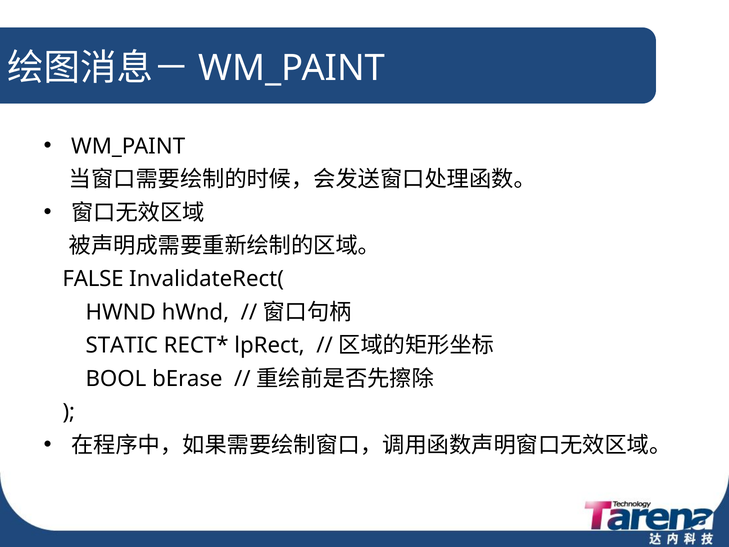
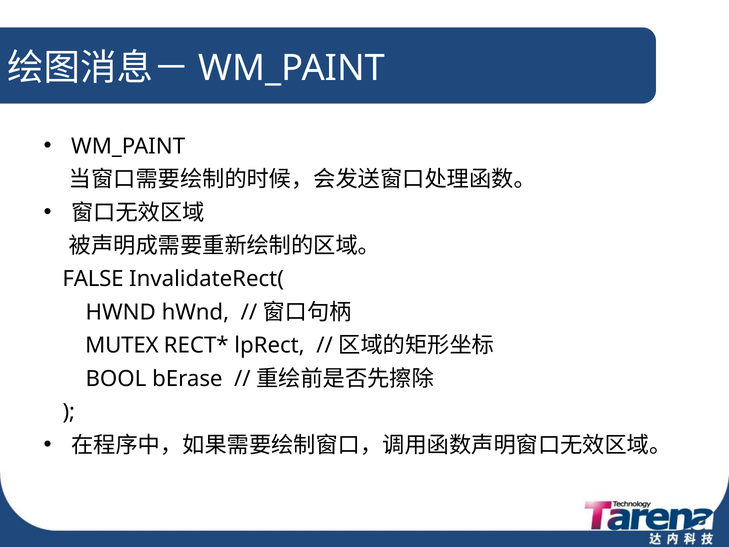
STATIC: STATIC -> MUTEX
